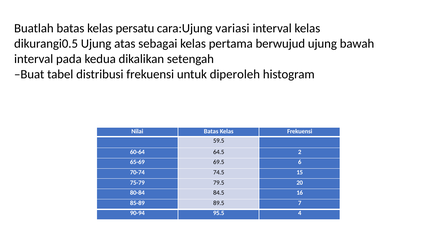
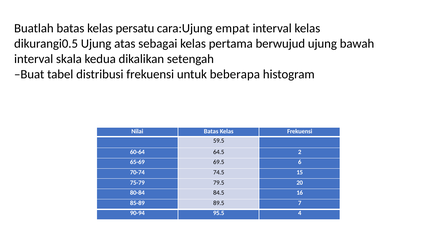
variasi: variasi -> empat
pada: pada -> skala
diperoleh: diperoleh -> beberapa
